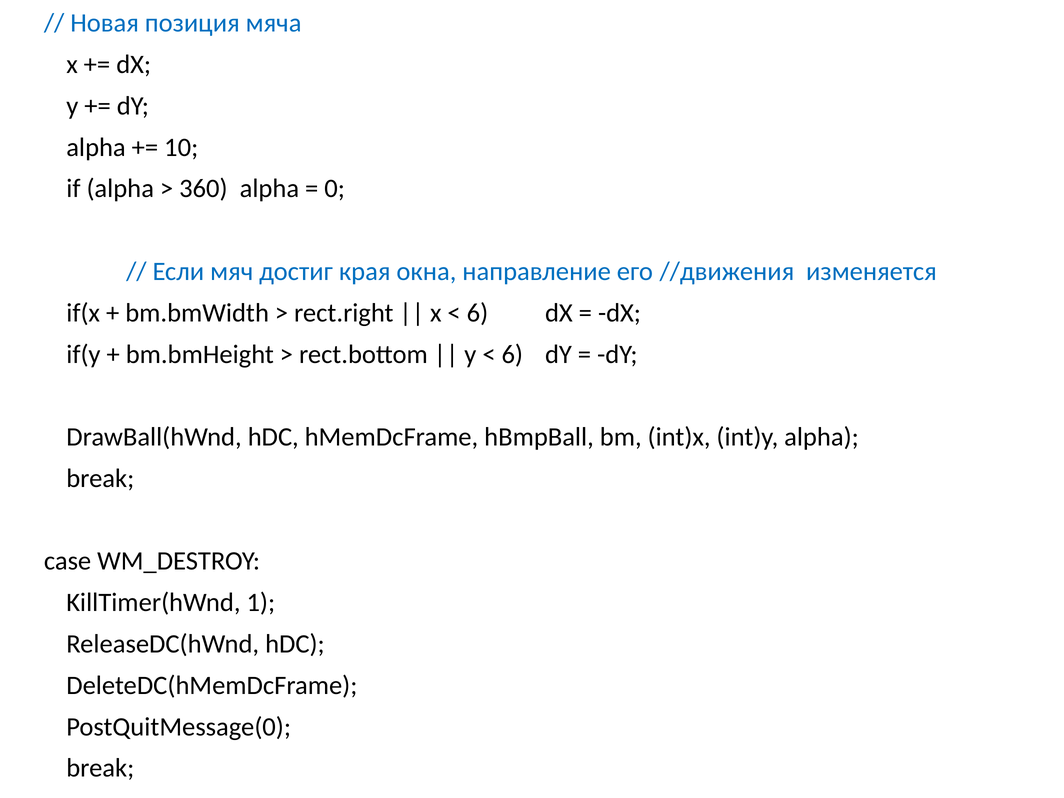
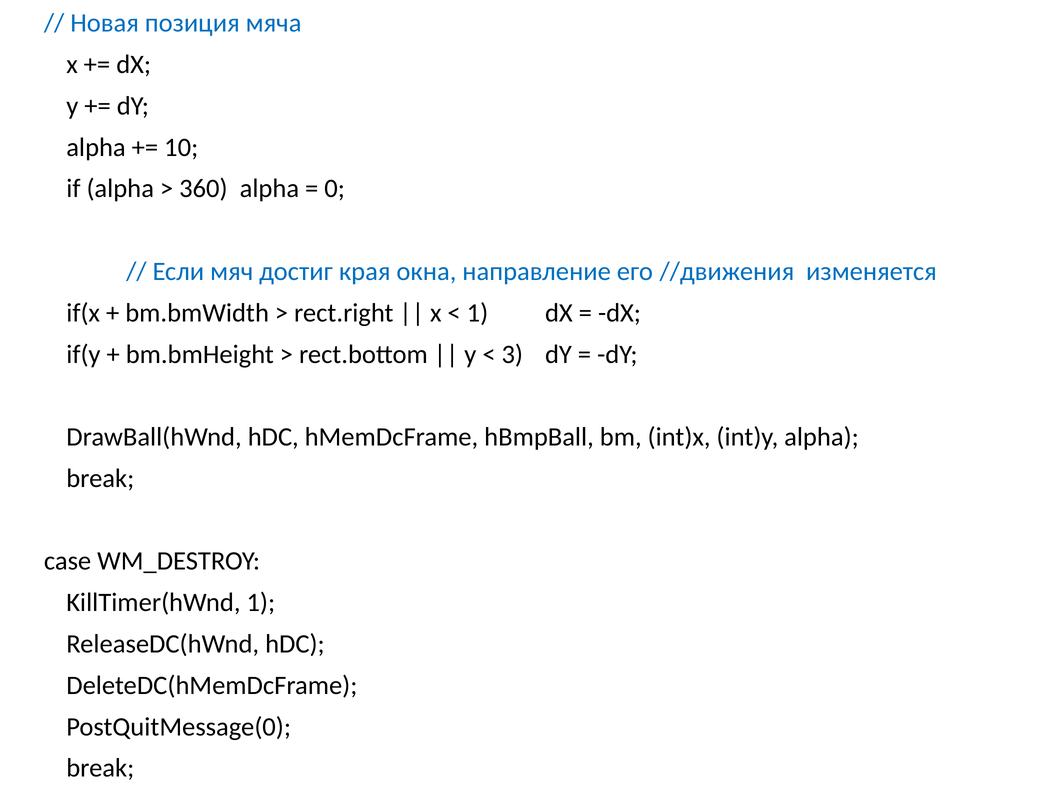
6 at (477, 313): 6 -> 1
6 at (512, 354): 6 -> 3
